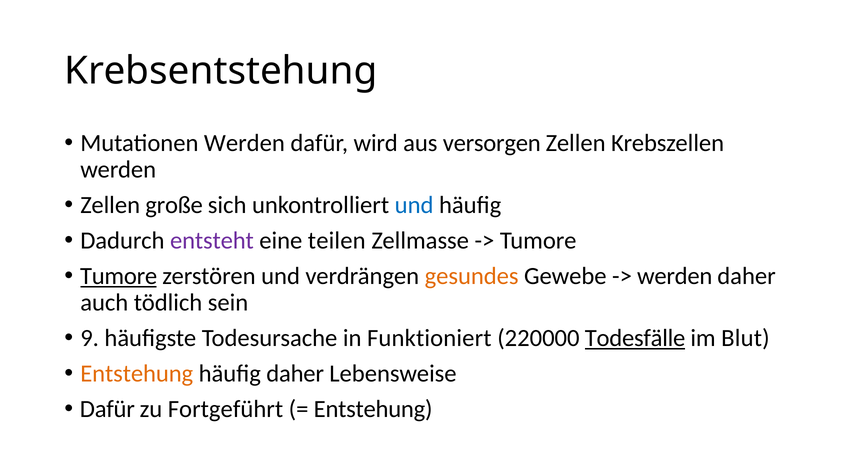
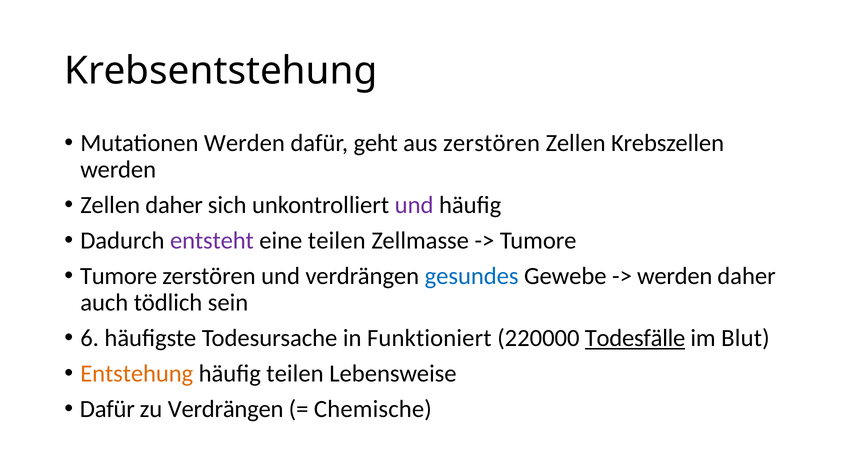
wird: wird -> geht
aus versorgen: versorgen -> zerstören
Zellen große: große -> daher
und at (414, 205) colour: blue -> purple
Tumore at (119, 276) underline: present -> none
gesundes colour: orange -> blue
9: 9 -> 6
häufig daher: daher -> teilen
zu Fortgeführt: Fortgeführt -> Verdrängen
Entstehung at (373, 409): Entstehung -> Chemische
